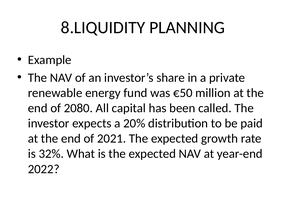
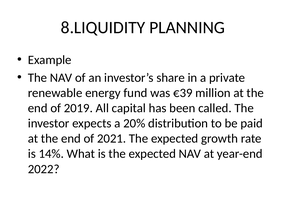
€50: €50 -> €39
2080: 2080 -> 2019
32%: 32% -> 14%
